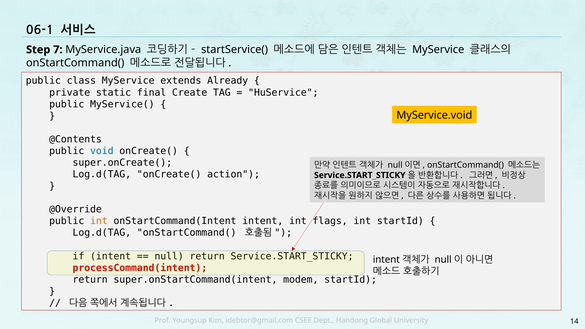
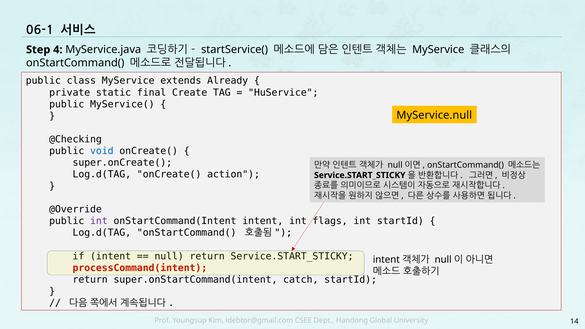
7: 7 -> 4
MyService.void: MyService.void -> MyService.null
@Contents: @Contents -> @Checking
int at (99, 221) colour: orange -> purple
modem: modem -> catch
